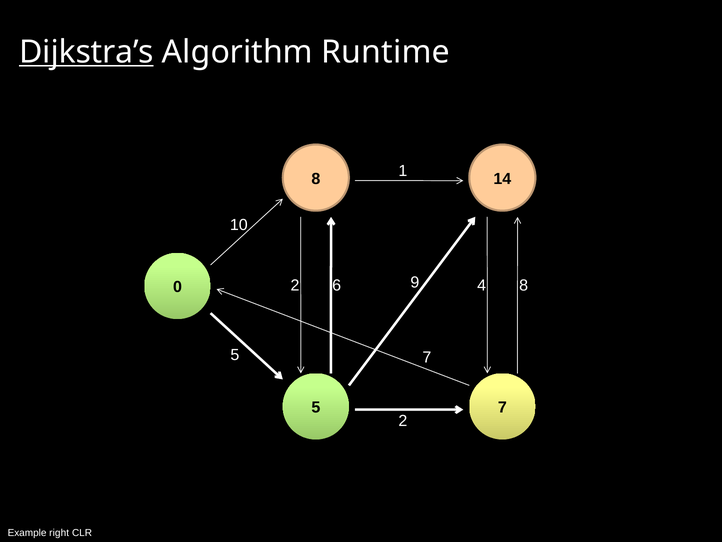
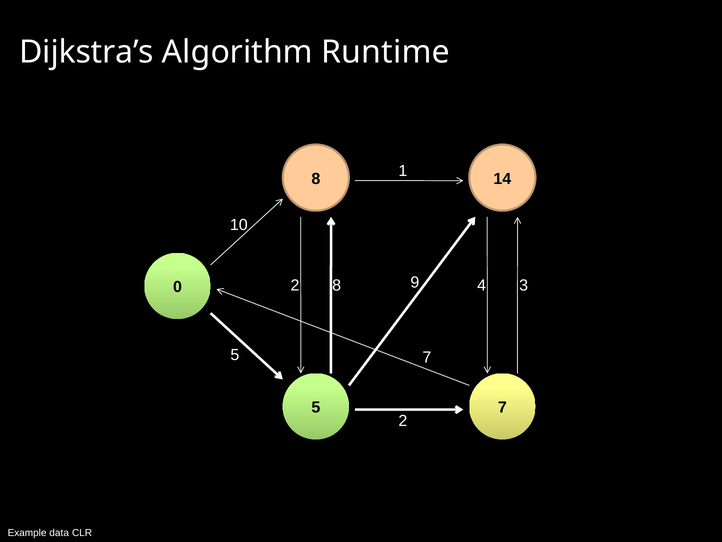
Dijkstra’s underline: present -> none
2 6: 6 -> 8
4 8: 8 -> 3
right: right -> data
